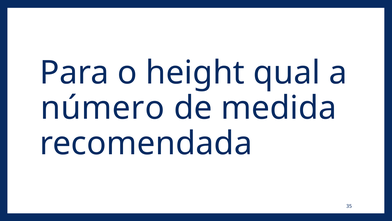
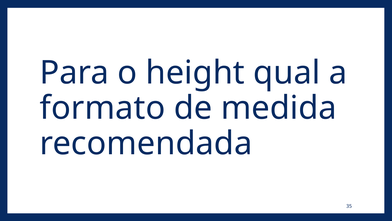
número: número -> formato
